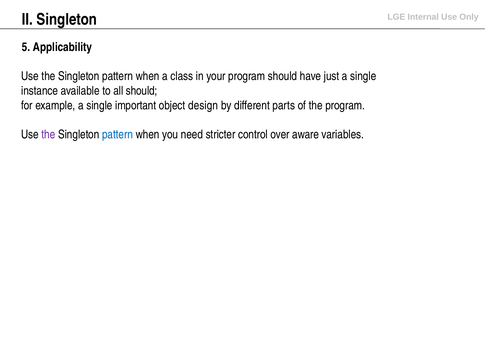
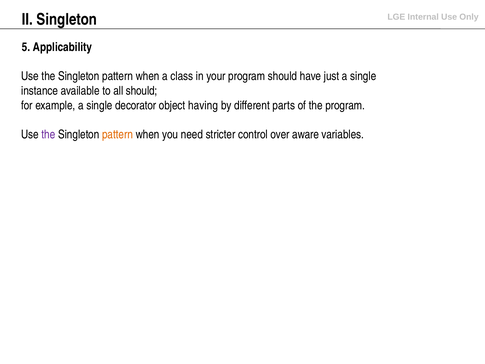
important: important -> decorator
design: design -> having
pattern at (118, 134) colour: blue -> orange
